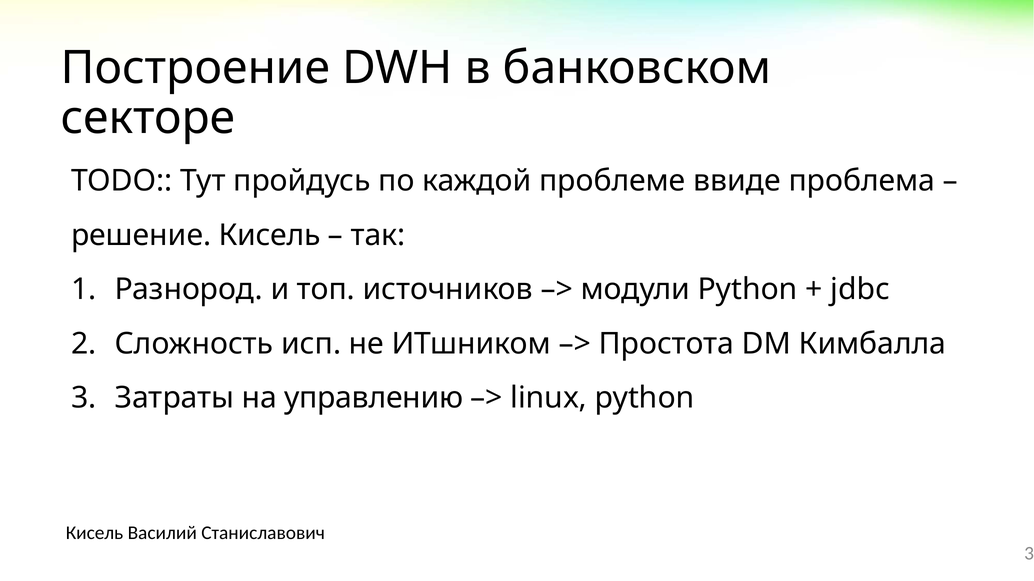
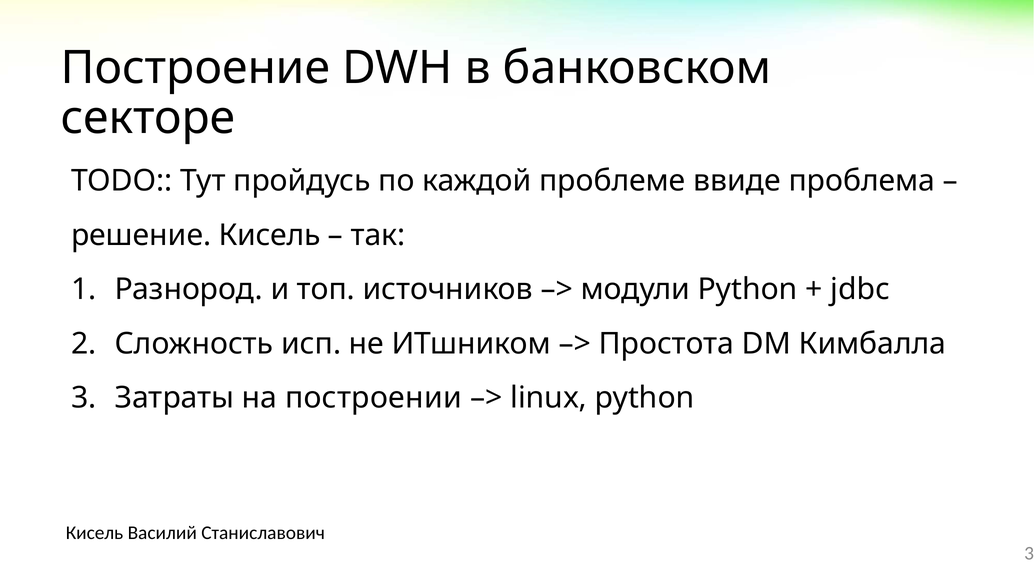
управлению: управлению -> построении
